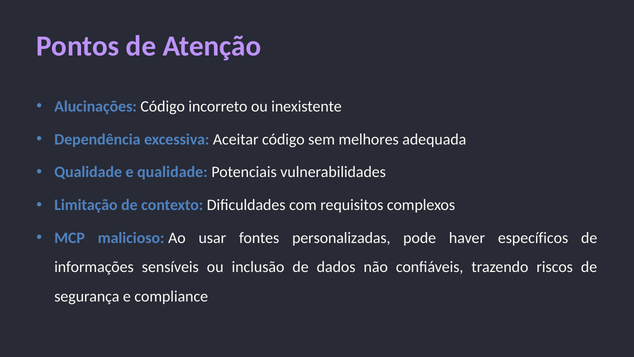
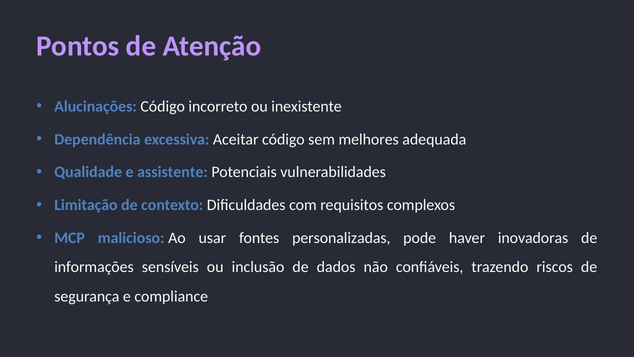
e qualidade: qualidade -> assistente
específicos: específicos -> inovadoras
